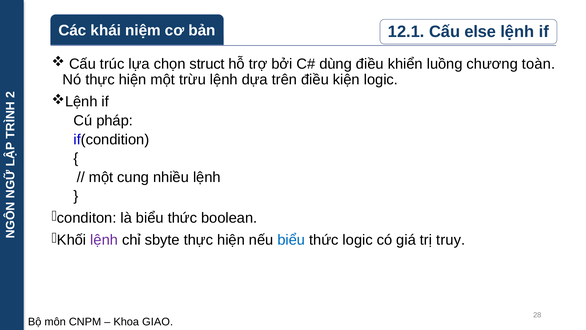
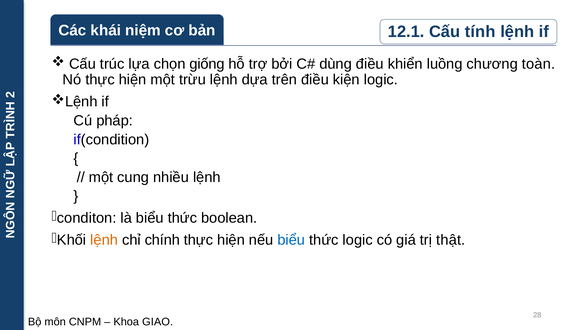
else: else -> tính
struct: struct -> giống
lệnh at (104, 240) colour: purple -> orange
sbyte: sbyte -> chính
truy: truy -> thật
